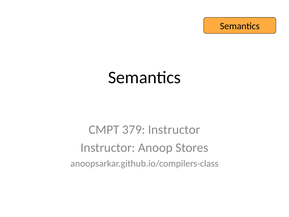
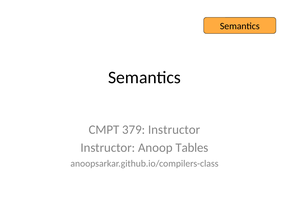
Stores: Stores -> Tables
